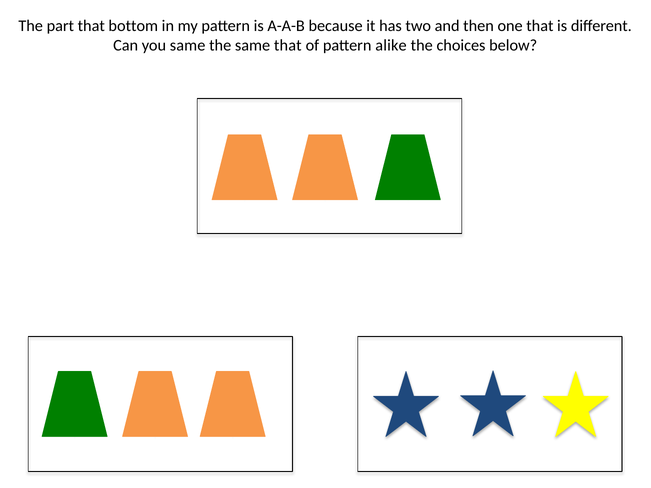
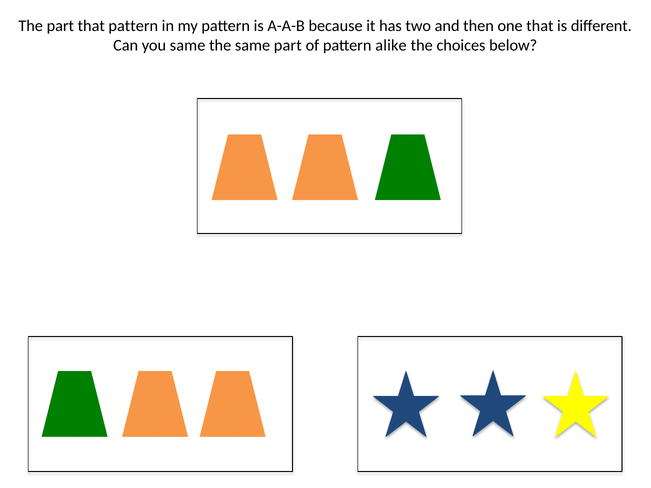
that bottom: bottom -> pattern
same that: that -> part
